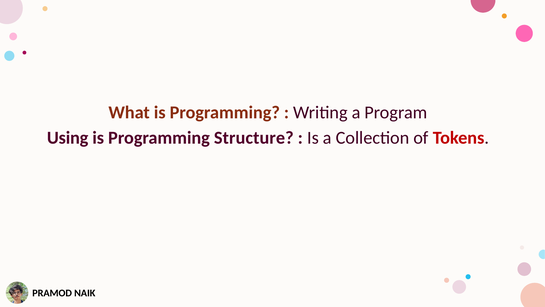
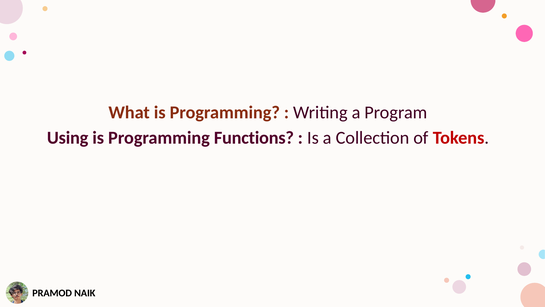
Structure: Structure -> Functions
